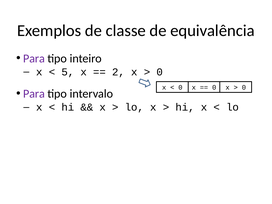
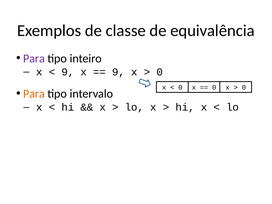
5 at (68, 72): 5 -> 9
2 at (119, 72): 2 -> 9
Para at (34, 94) colour: purple -> orange
